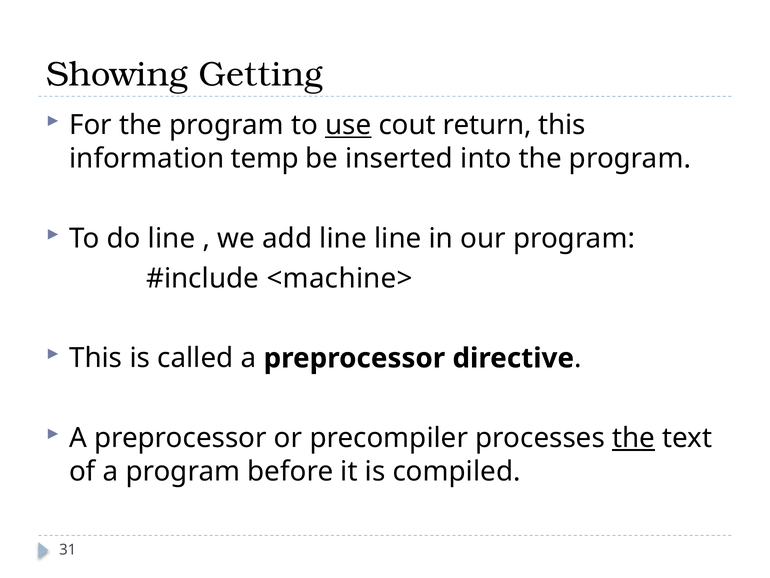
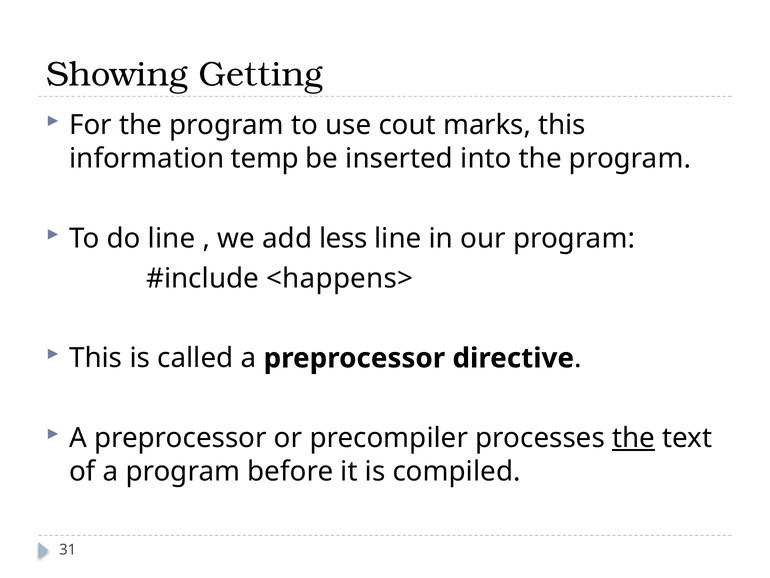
use underline: present -> none
return: return -> marks
add line: line -> less
<machine>: <machine> -> <happens>
